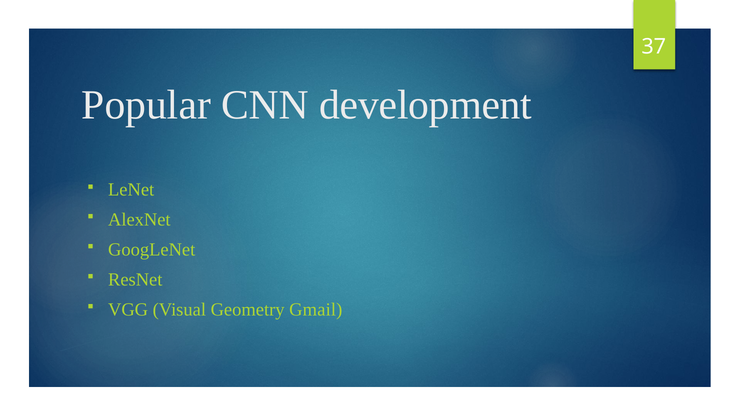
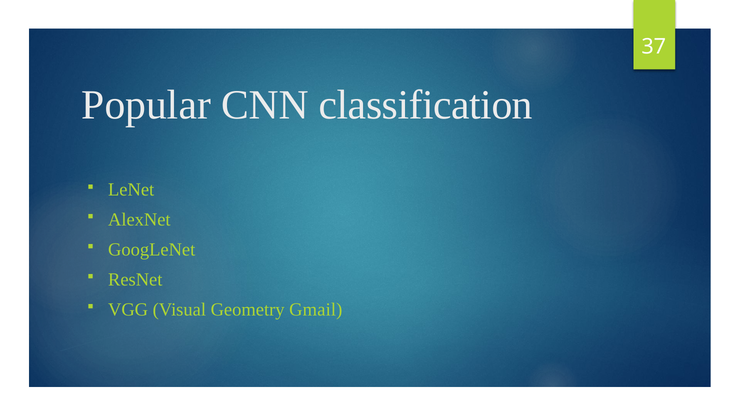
development: development -> classification
